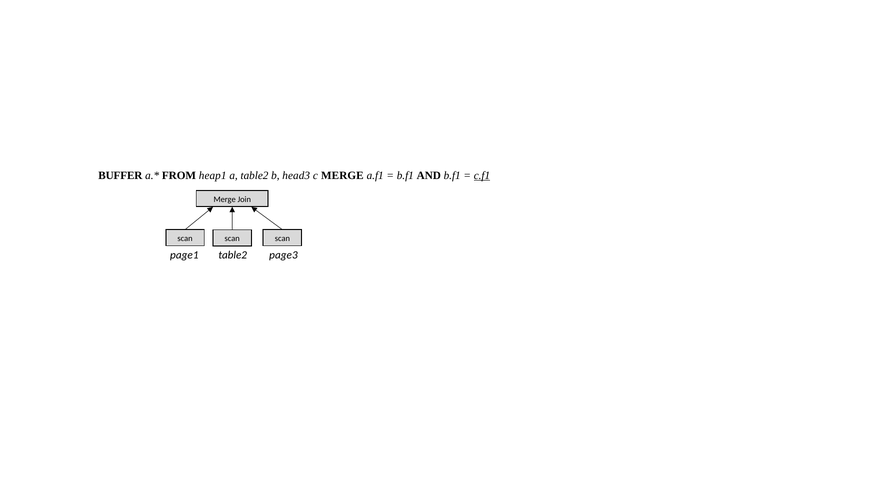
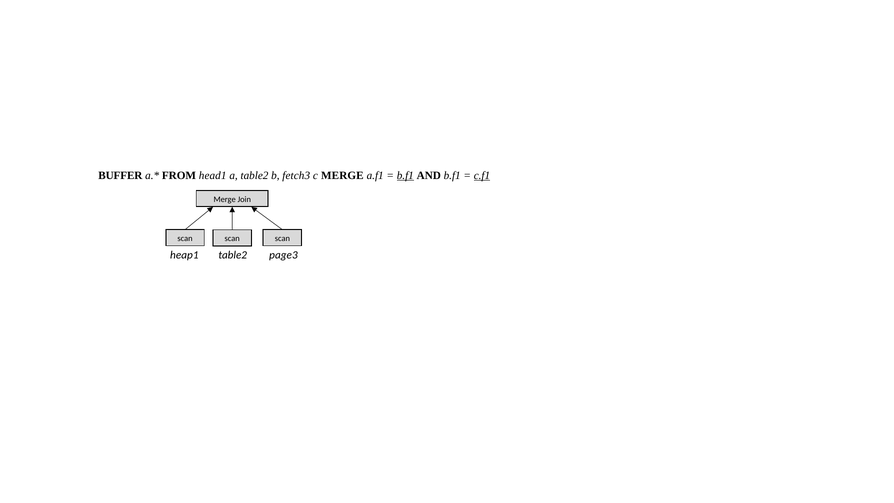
heap1: heap1 -> head1
head3: head3 -> fetch3
b.f1 at (405, 176) underline: none -> present
page1: page1 -> heap1
